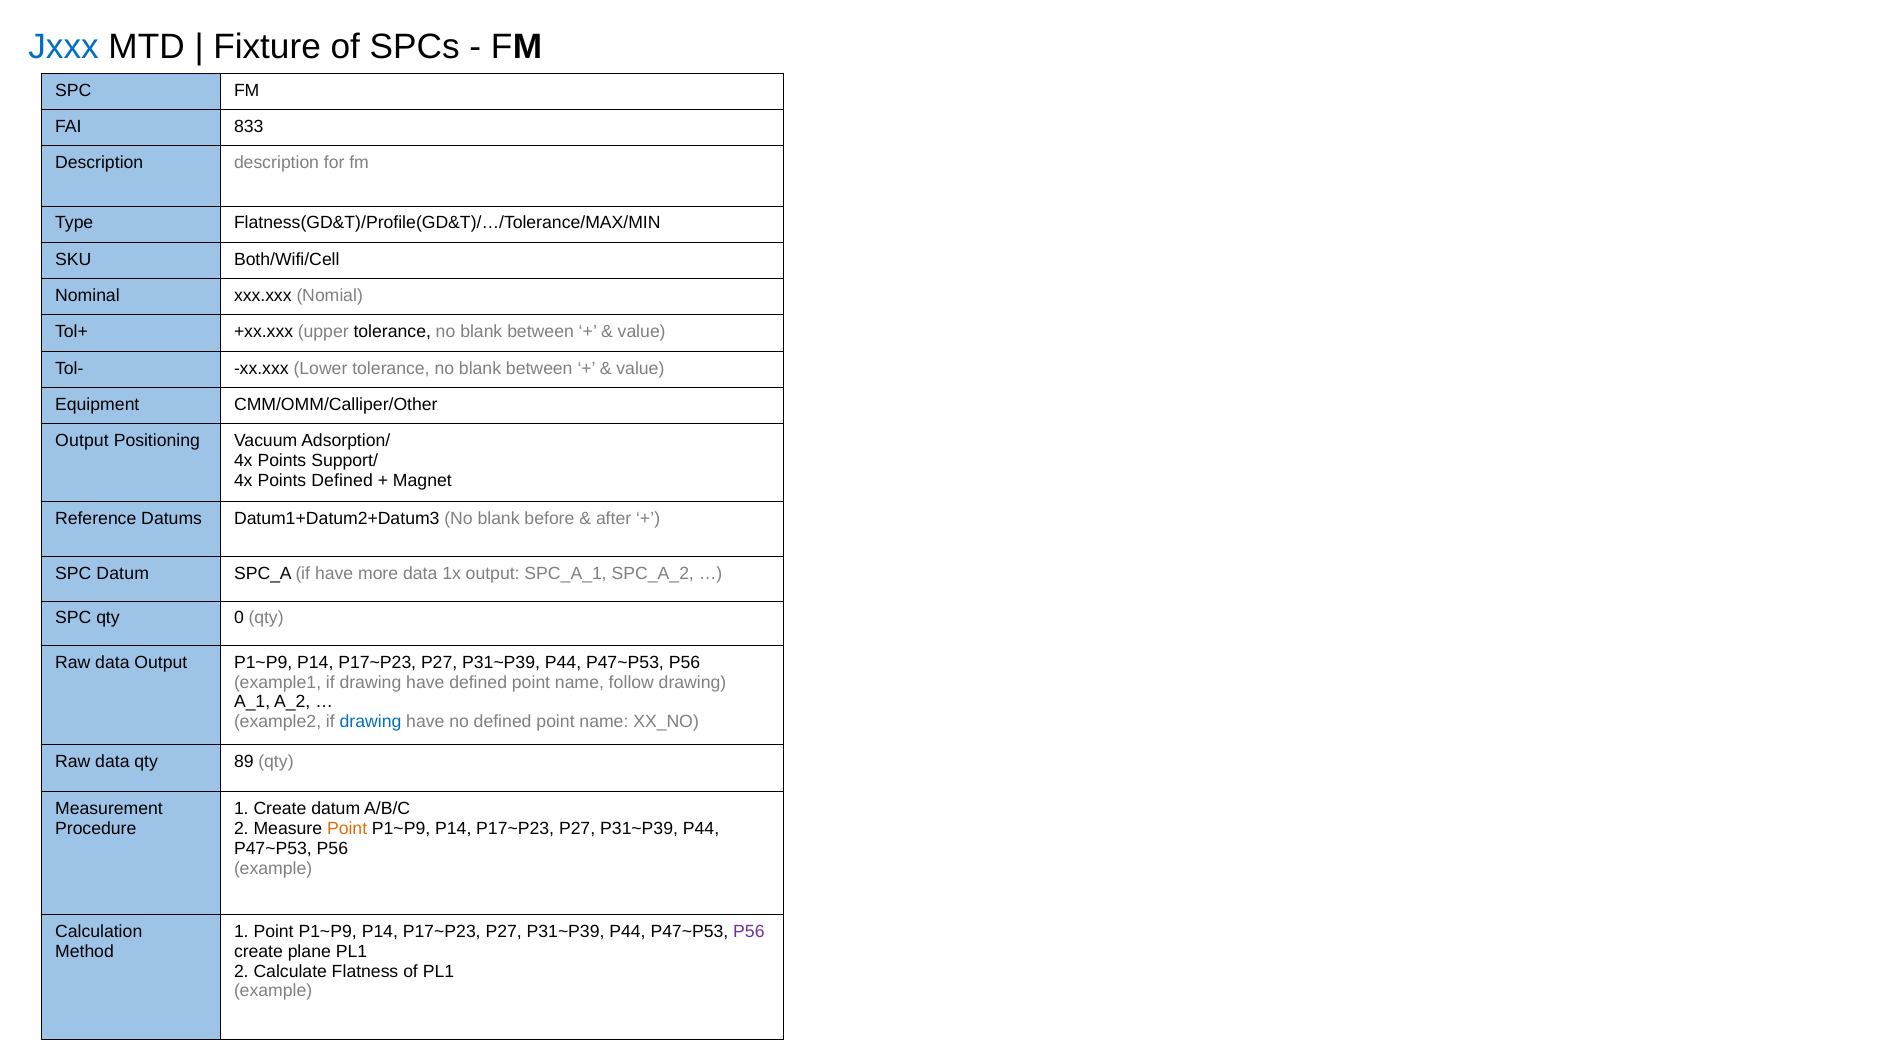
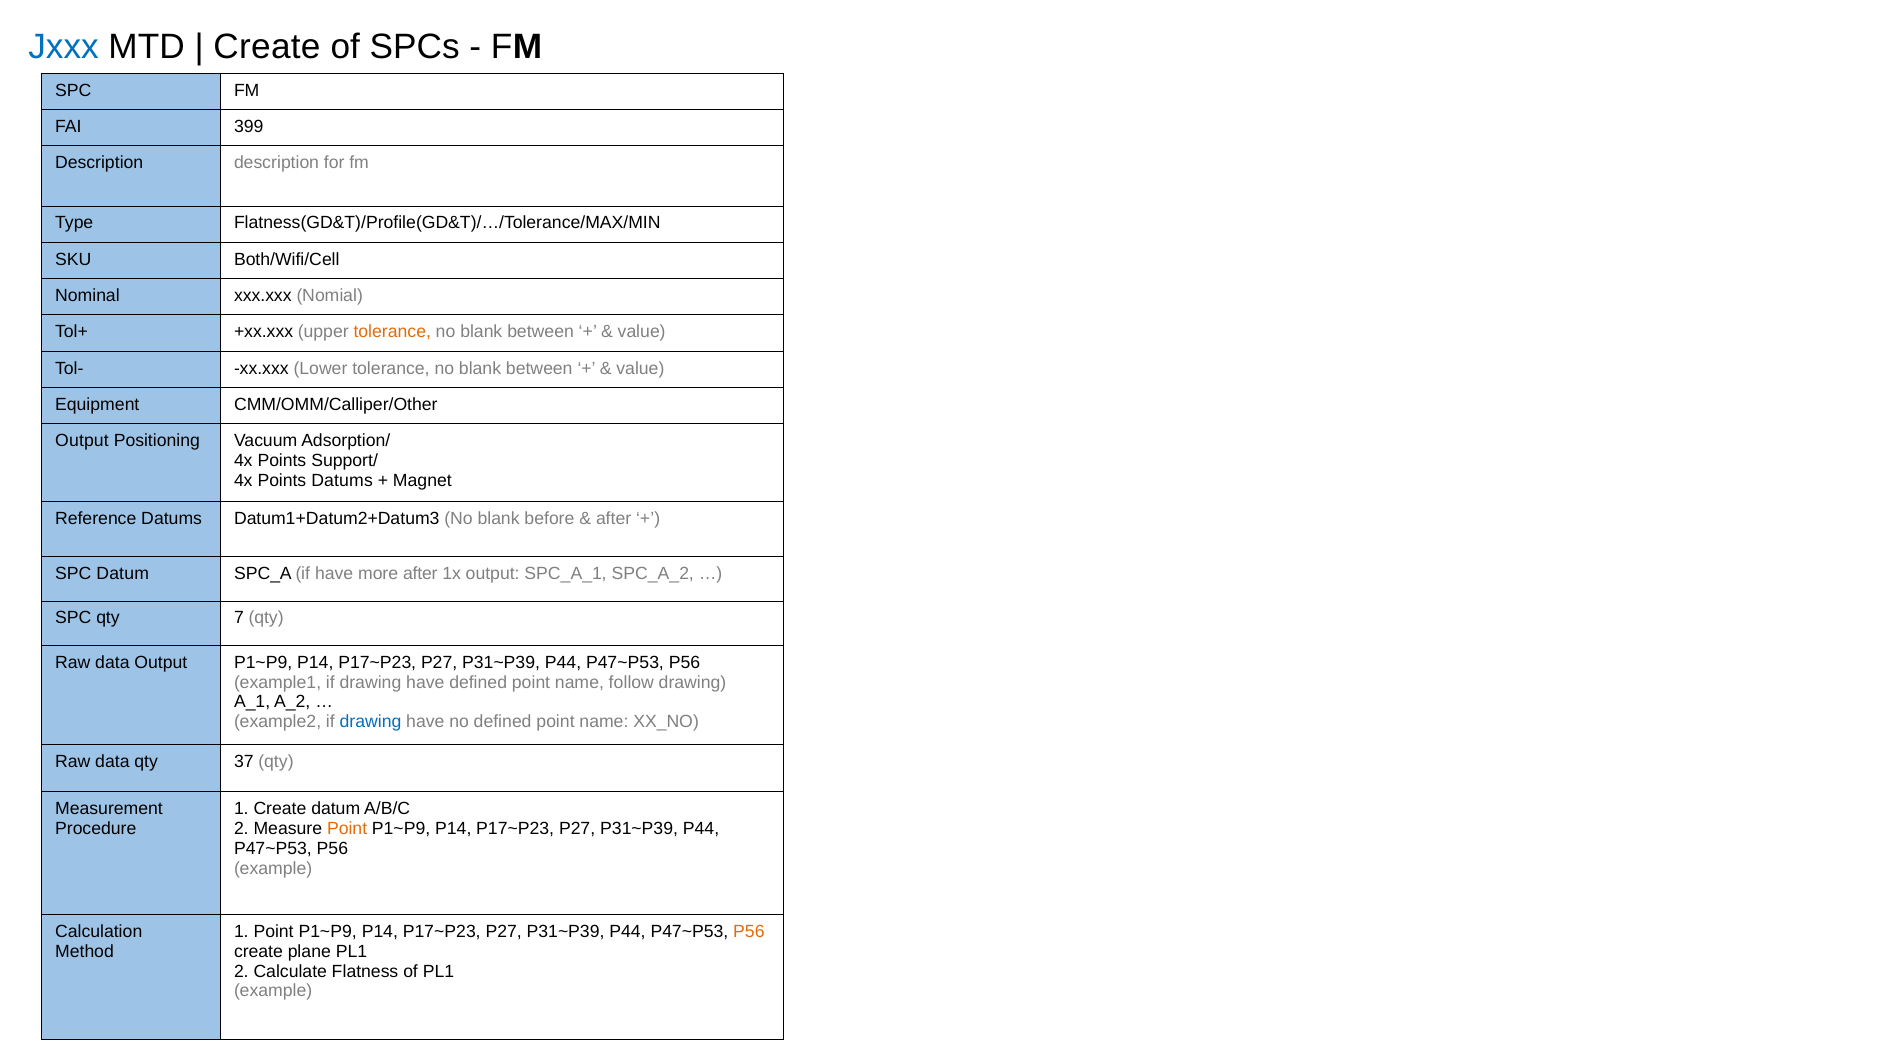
Fixture at (267, 47): Fixture -> Create
833: 833 -> 399
tolerance at (392, 332) colour: black -> orange
Points Defined: Defined -> Datums
more data: data -> after
0: 0 -> 7
89: 89 -> 37
P56 at (749, 932) colour: purple -> orange
